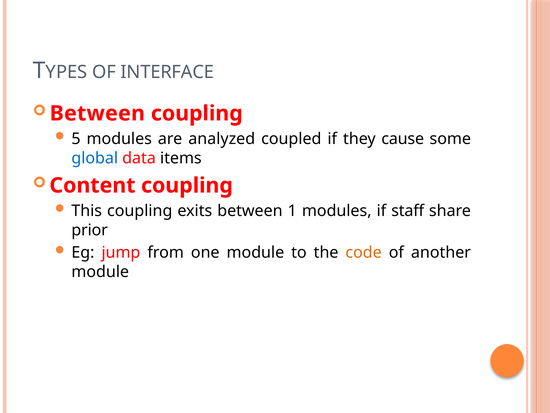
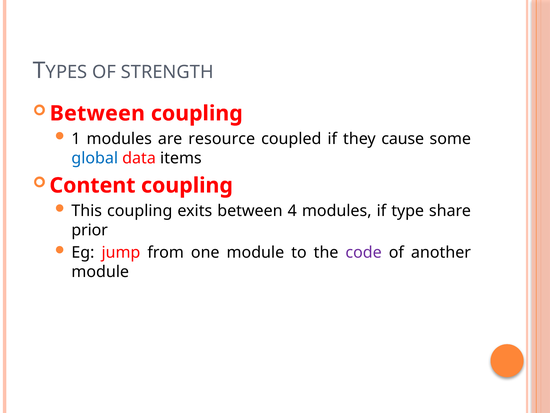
INTERFACE: INTERFACE -> STRENGTH
5: 5 -> 1
analyzed: analyzed -> resource
1: 1 -> 4
staff: staff -> type
code colour: orange -> purple
